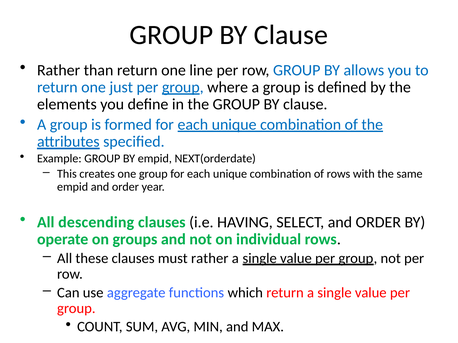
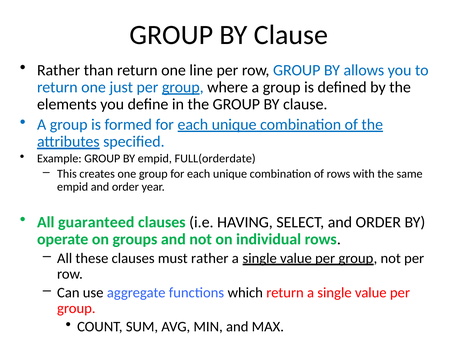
NEXT(orderdate: NEXT(orderdate -> FULL(orderdate
descending: descending -> guaranteed
